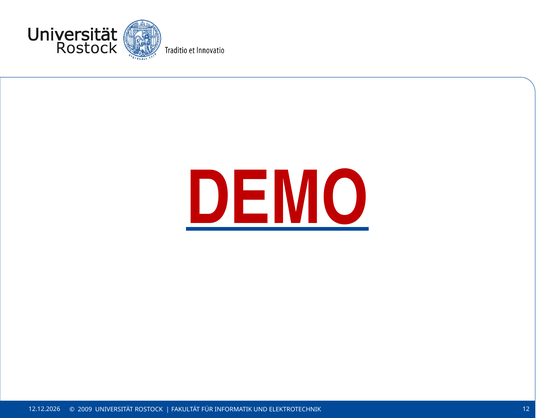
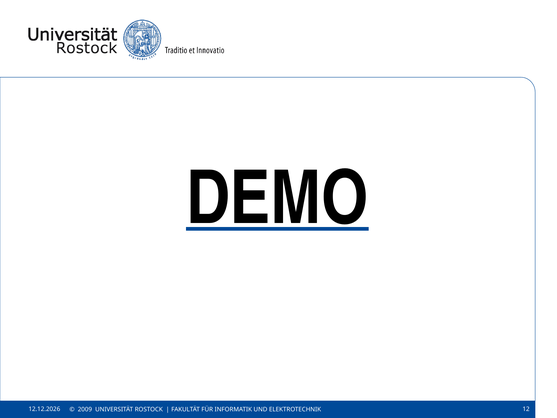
DEMO colour: red -> black
